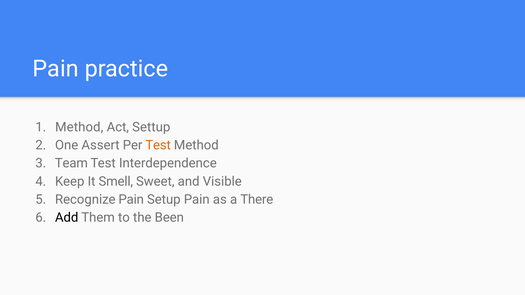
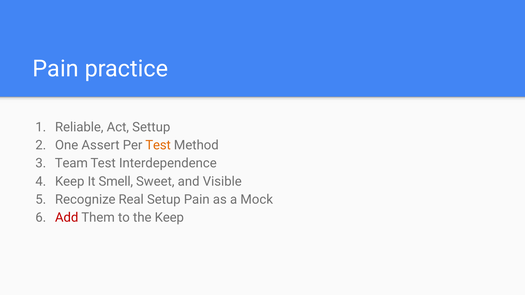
Method at (79, 127): Method -> Reliable
Recognize Pain: Pain -> Real
There: There -> Mock
Add colour: black -> red
the Been: Been -> Keep
